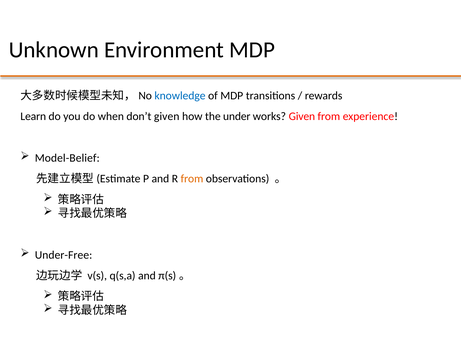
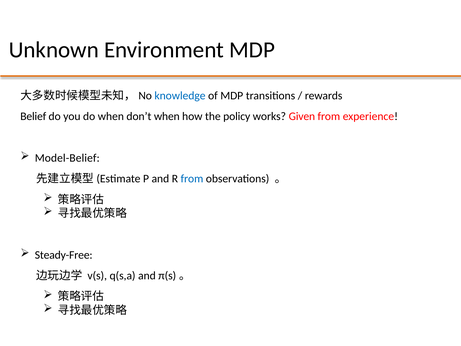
Learn: Learn -> Belief
don’t given: given -> when
under: under -> policy
from at (192, 179) colour: orange -> blue
Under-Free: Under-Free -> Steady-Free
